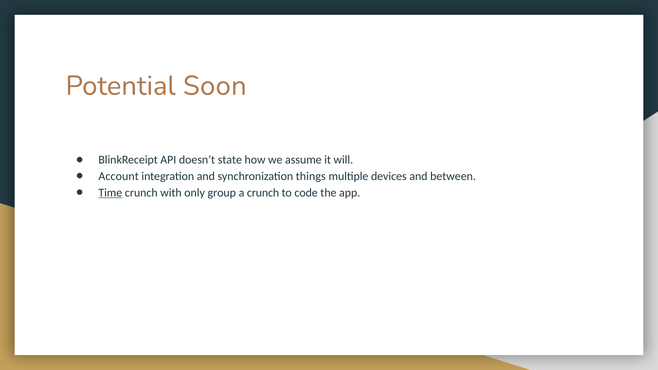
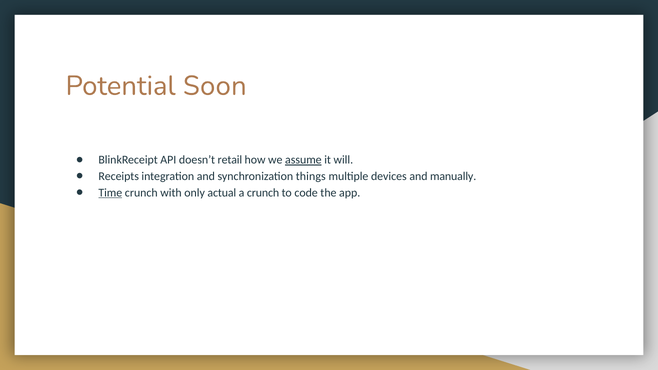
state: state -> retail
assume underline: none -> present
Account: Account -> Receipts
between: between -> manually
group: group -> actual
